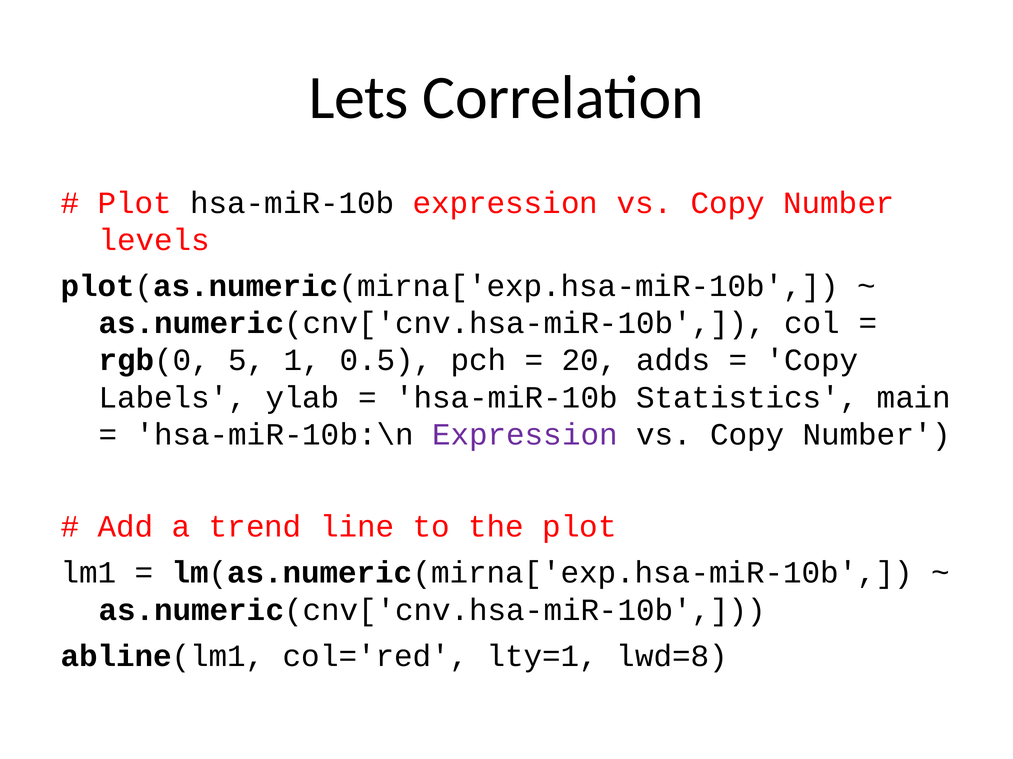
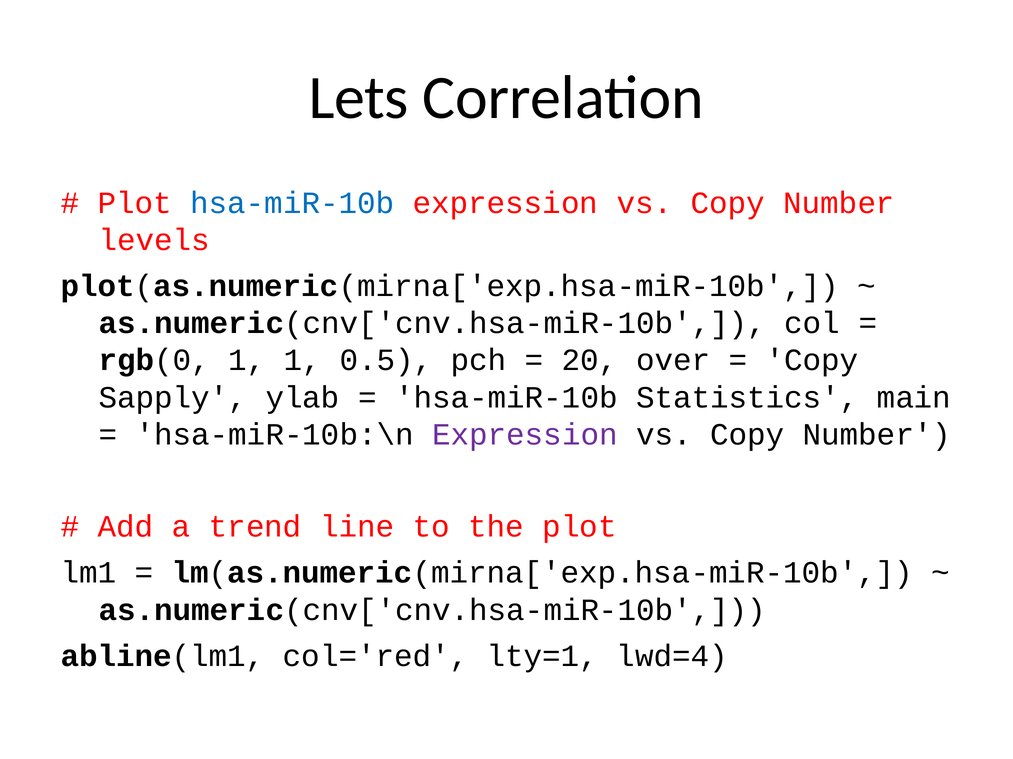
hsa-miR-10b at (292, 203) colour: black -> blue
rgb(0 5: 5 -> 1
adds: adds -> over
Labels: Labels -> Sapply
lwd=8: lwd=8 -> lwd=4
